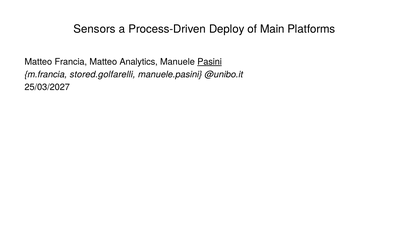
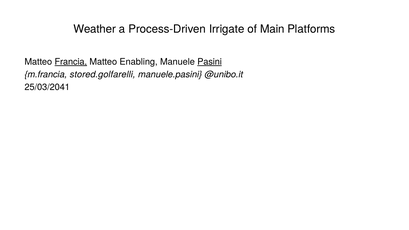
Sensors: Sensors -> Weather
Deploy: Deploy -> Irrigate
Francia underline: none -> present
Analytics: Analytics -> Enabling
25/03/2027: 25/03/2027 -> 25/03/2041
